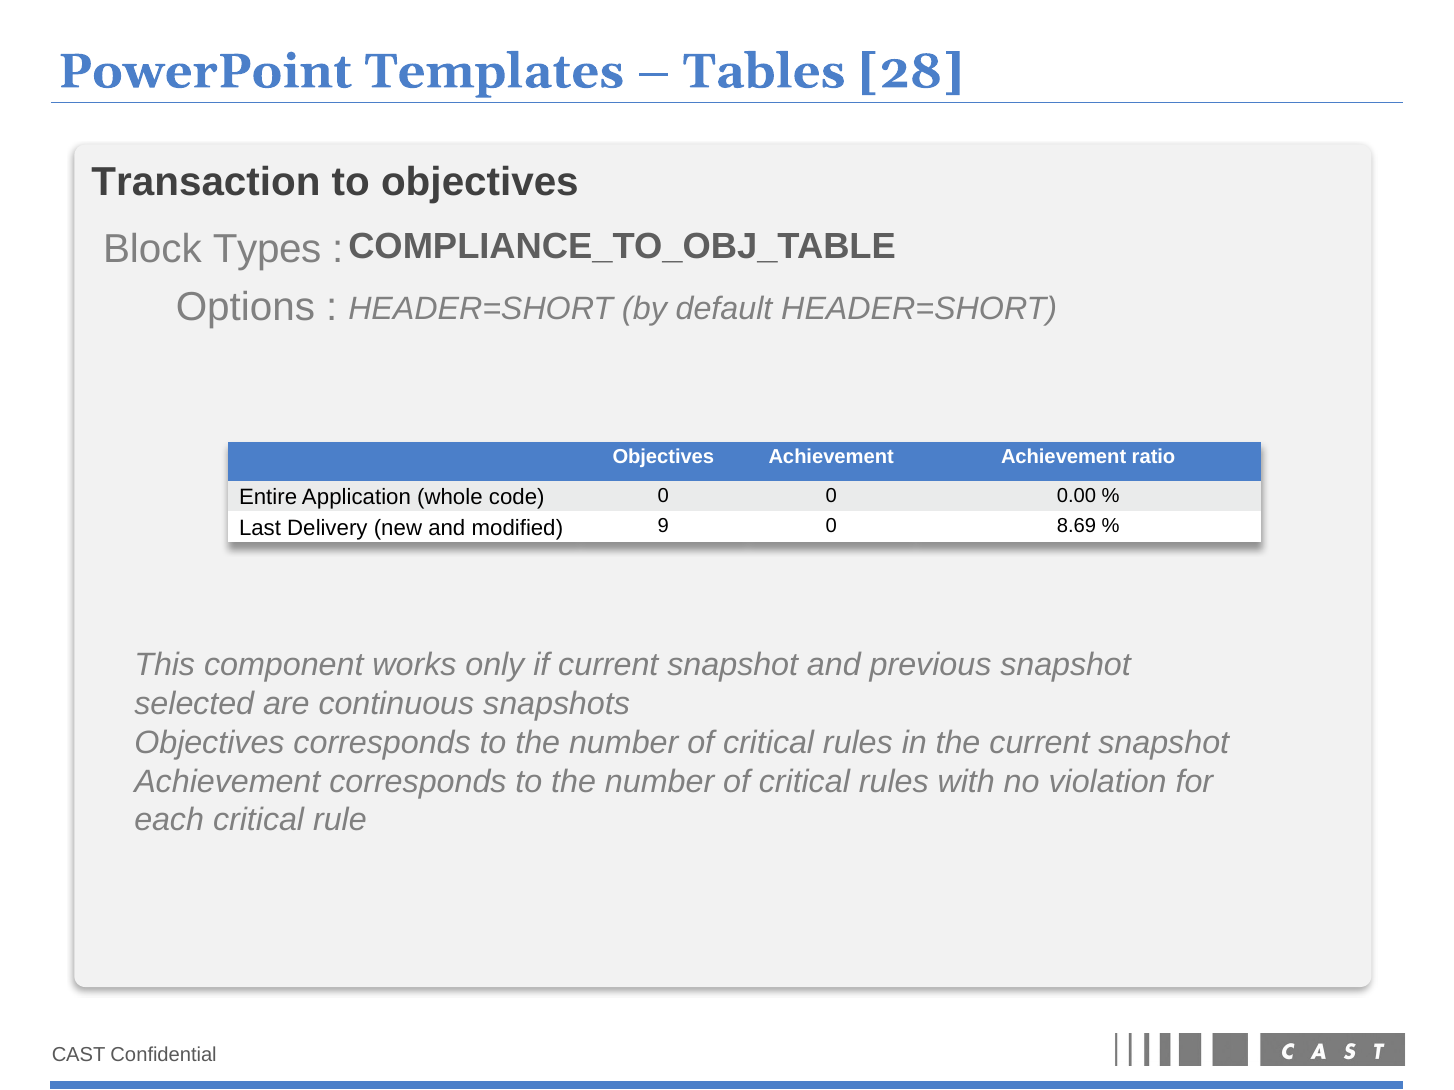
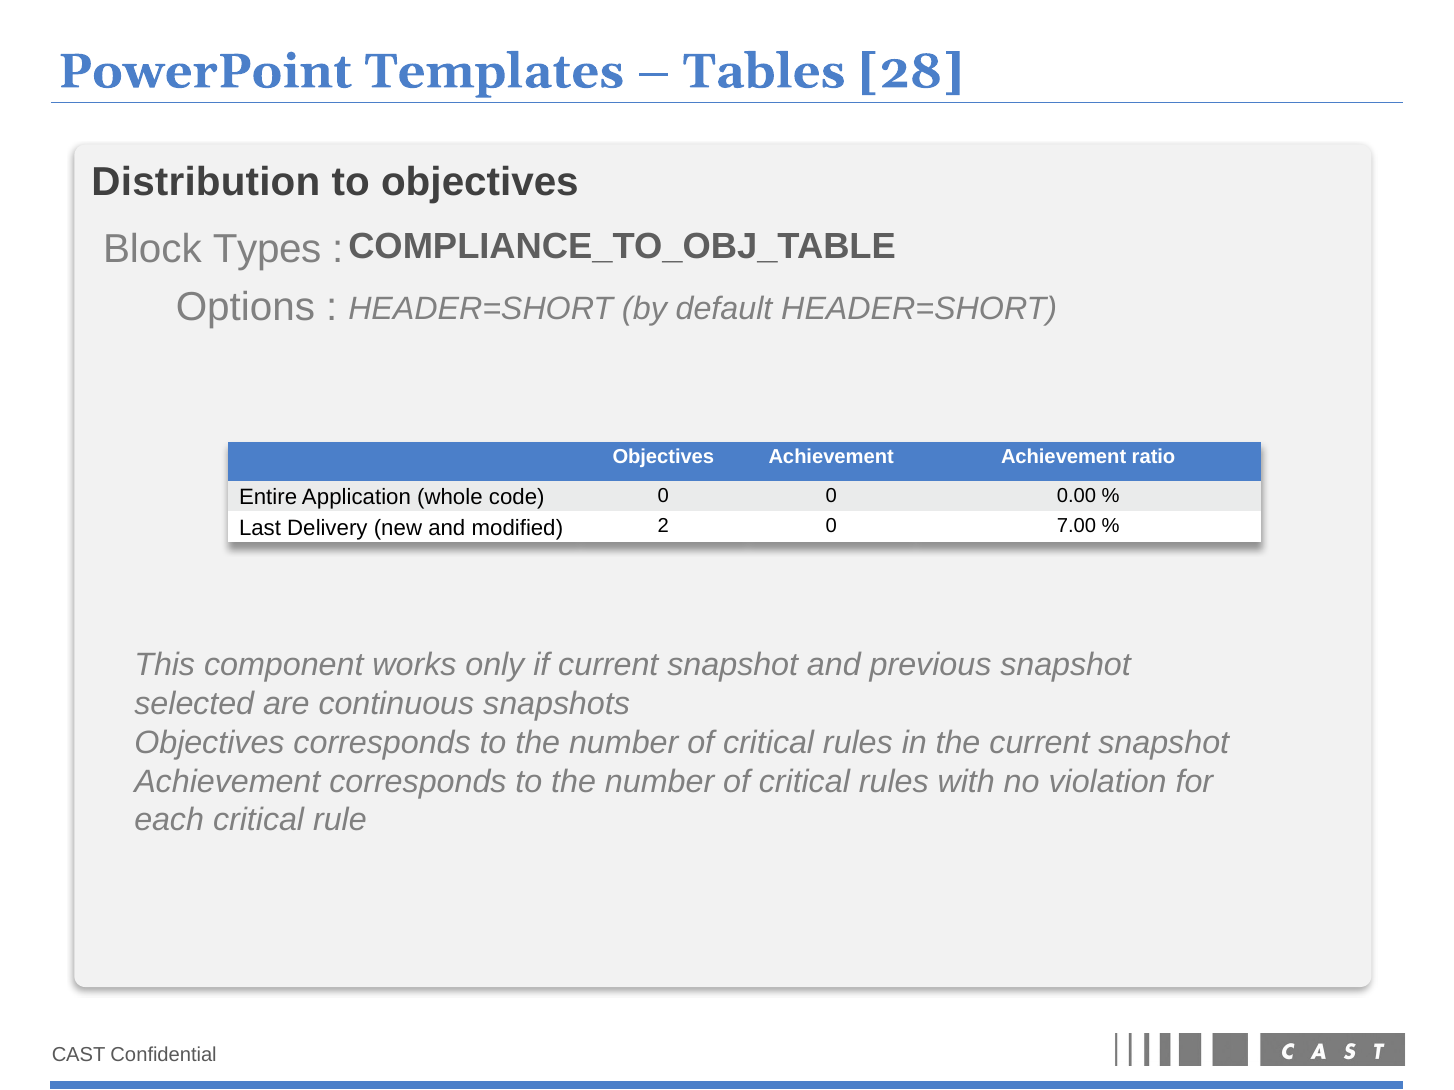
Transaction: Transaction -> Distribution
9: 9 -> 2
8.69: 8.69 -> 7.00
